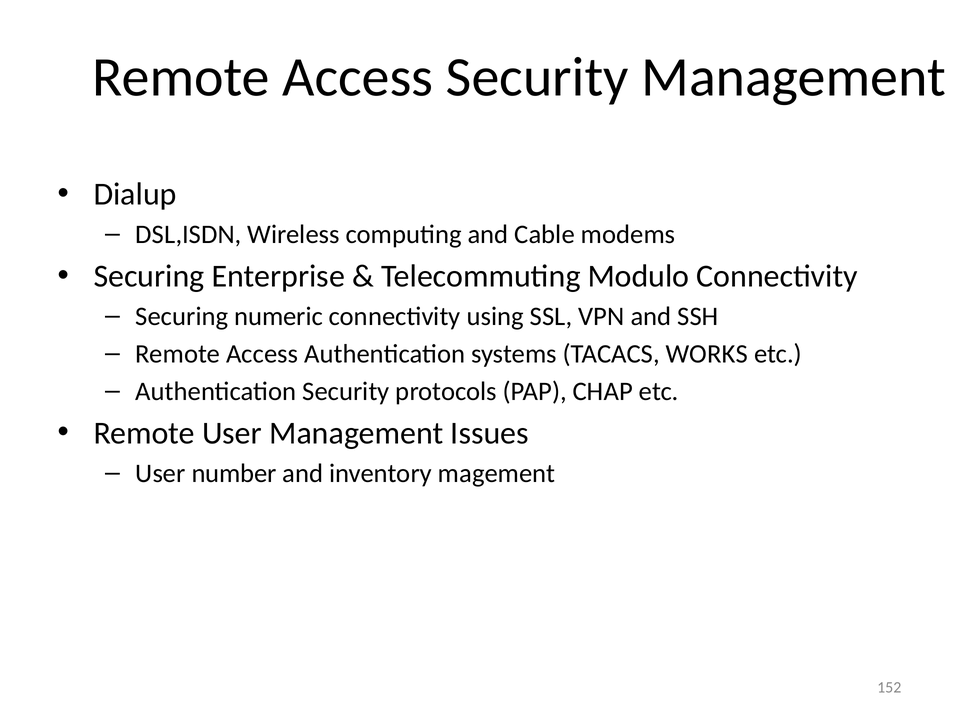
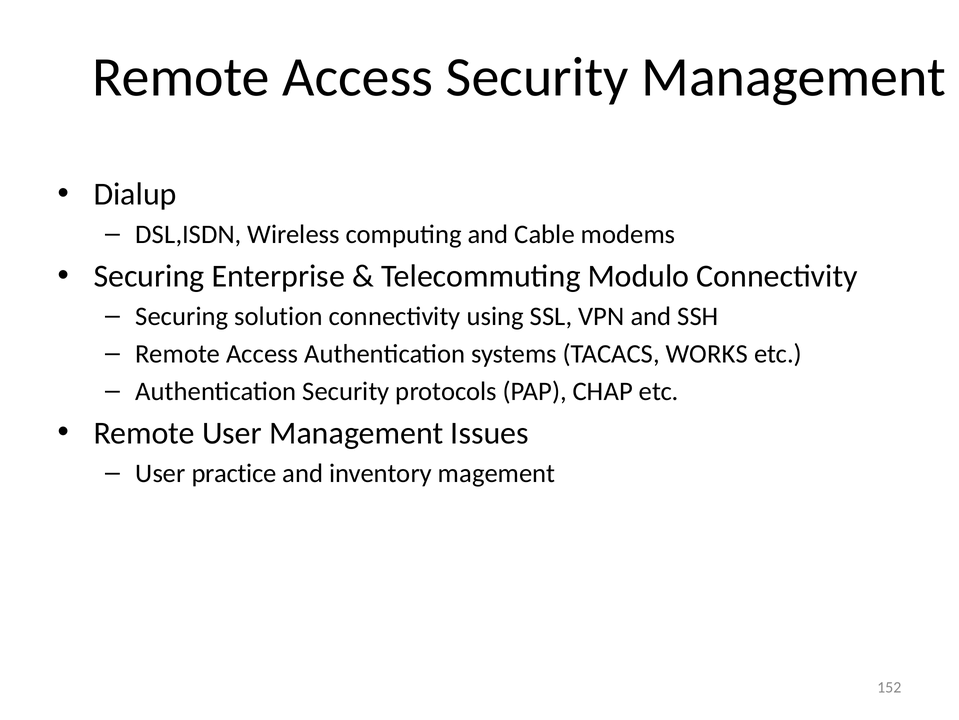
numeric: numeric -> solution
number: number -> practice
